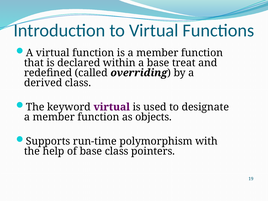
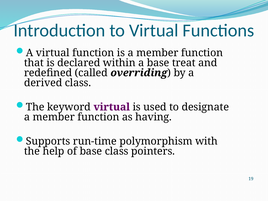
objects: objects -> having
